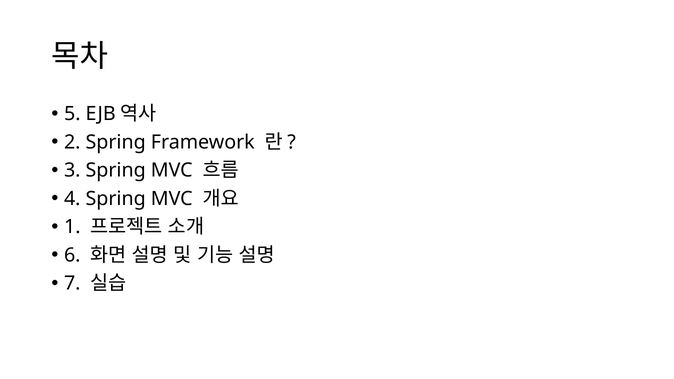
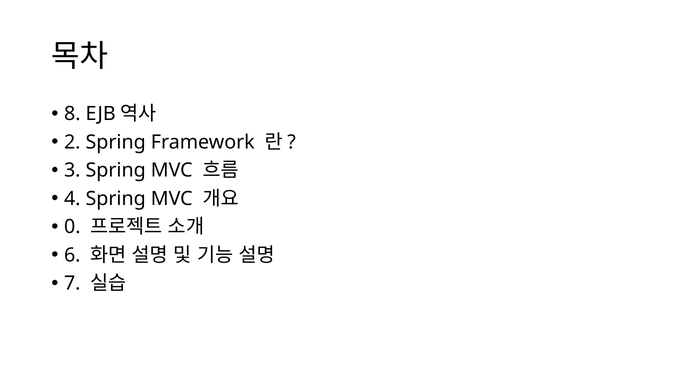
5: 5 -> 8
1: 1 -> 0
